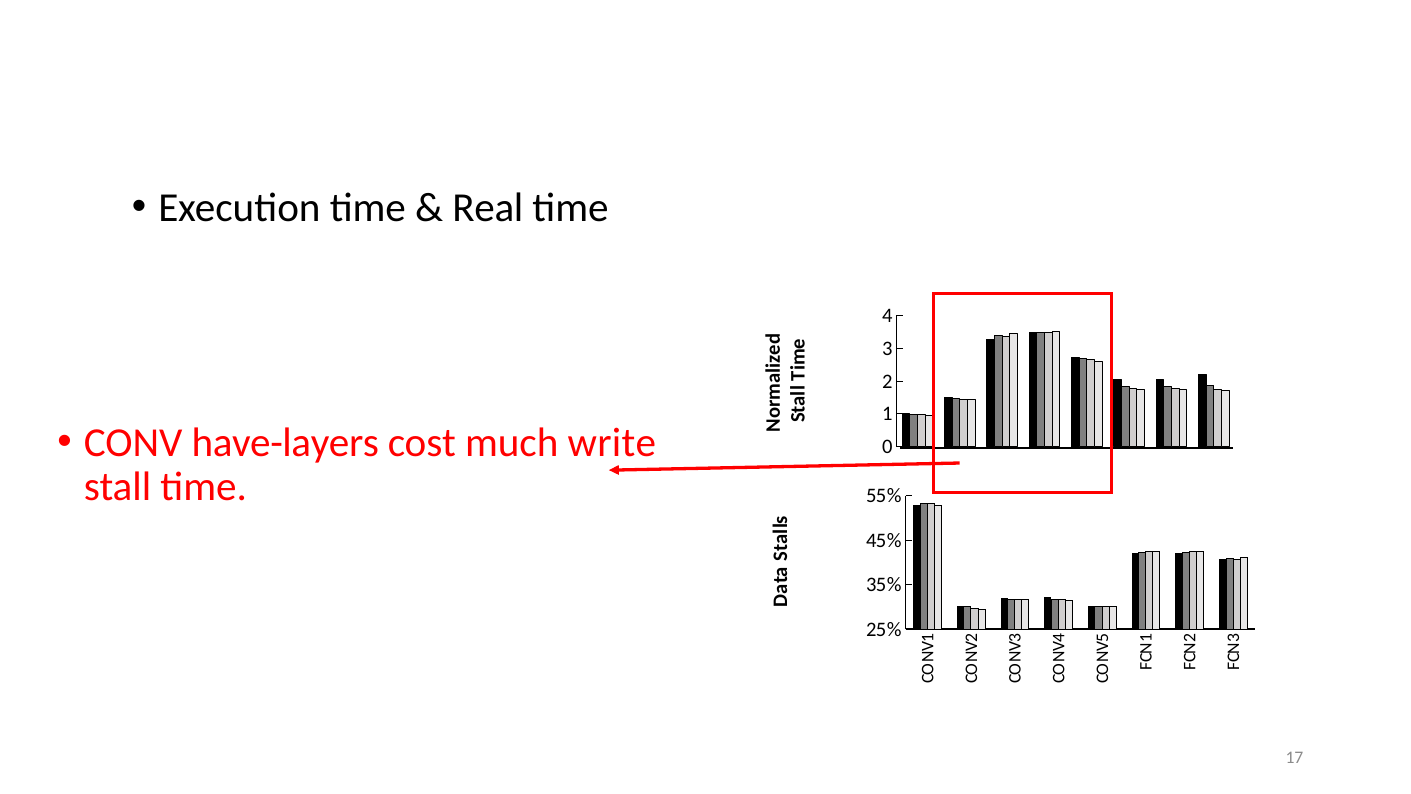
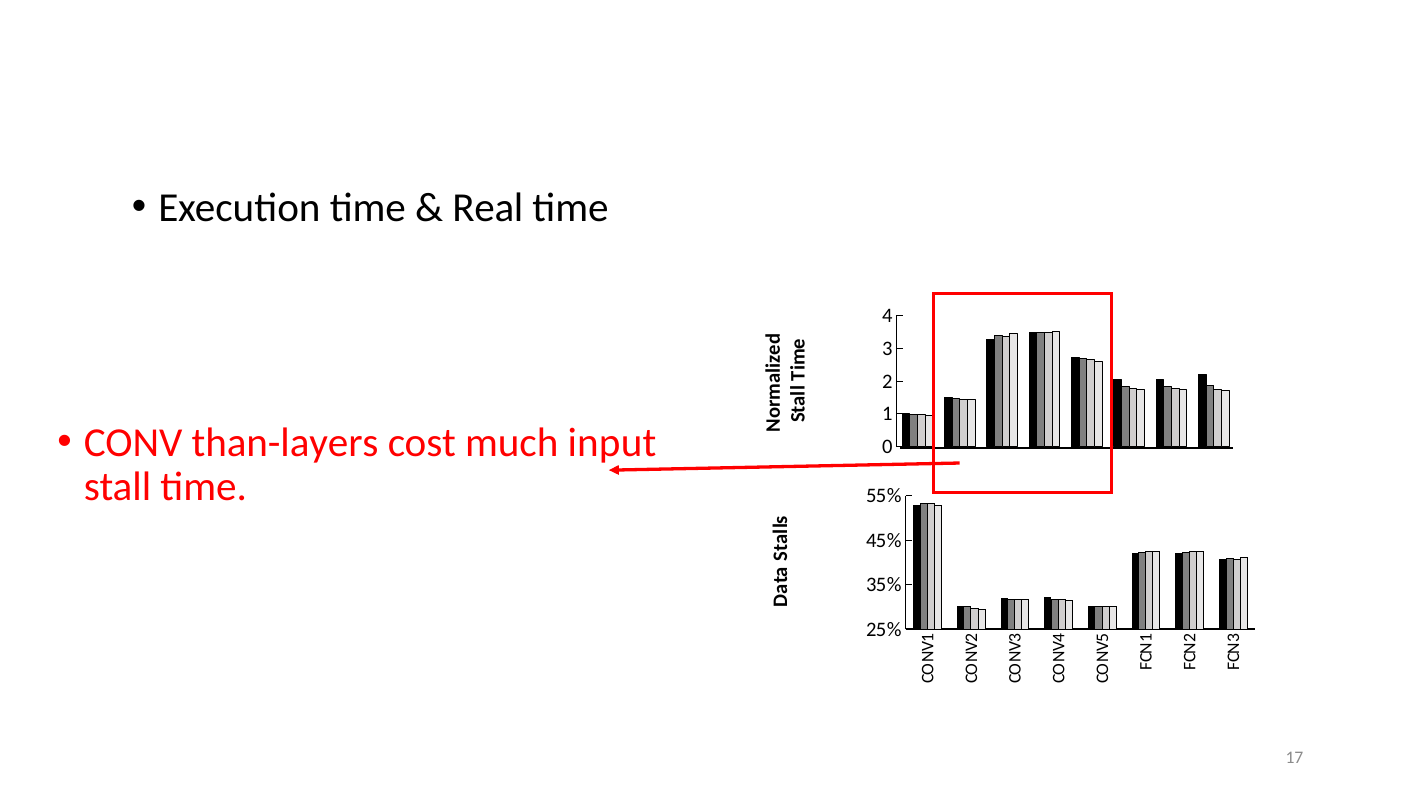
have-layers: have-layers -> than-layers
write: write -> input
